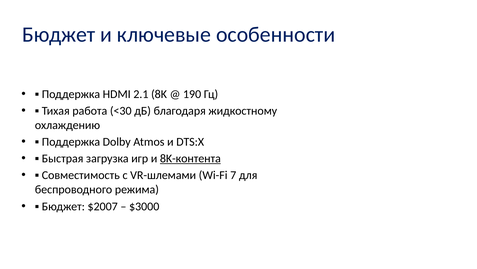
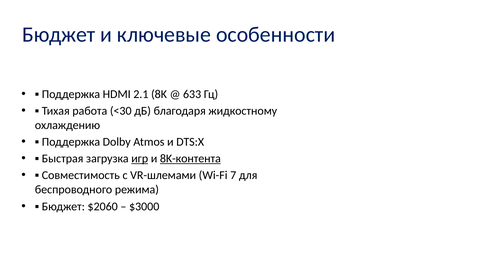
190: 190 -> 633
игр underline: none -> present
$2007: $2007 -> $2060
